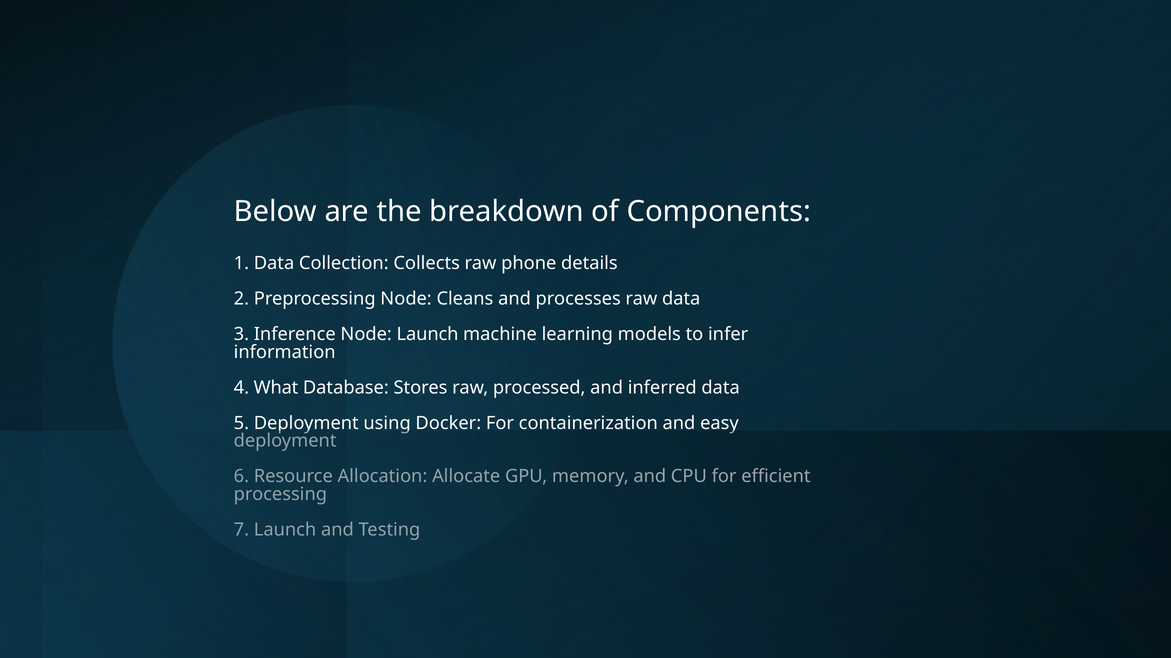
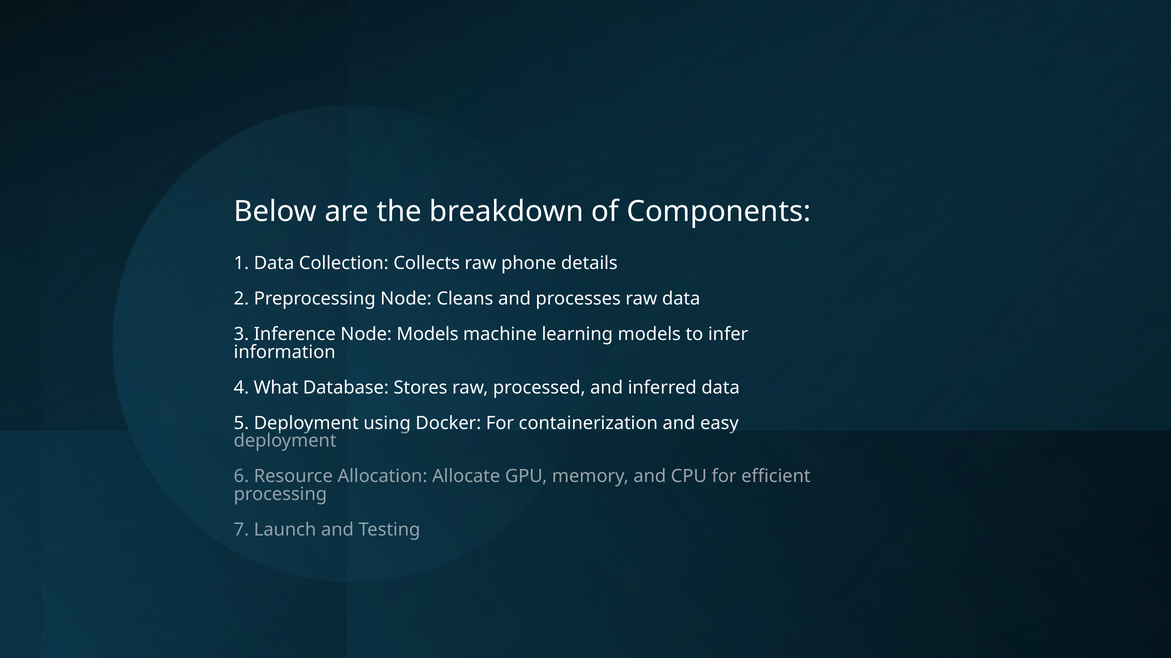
Node Launch: Launch -> Models
